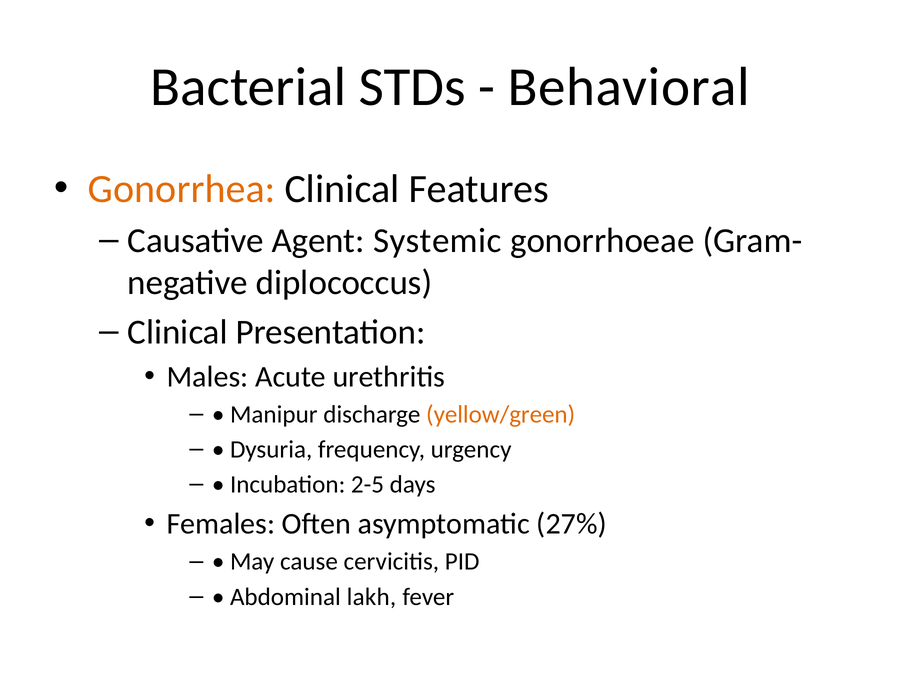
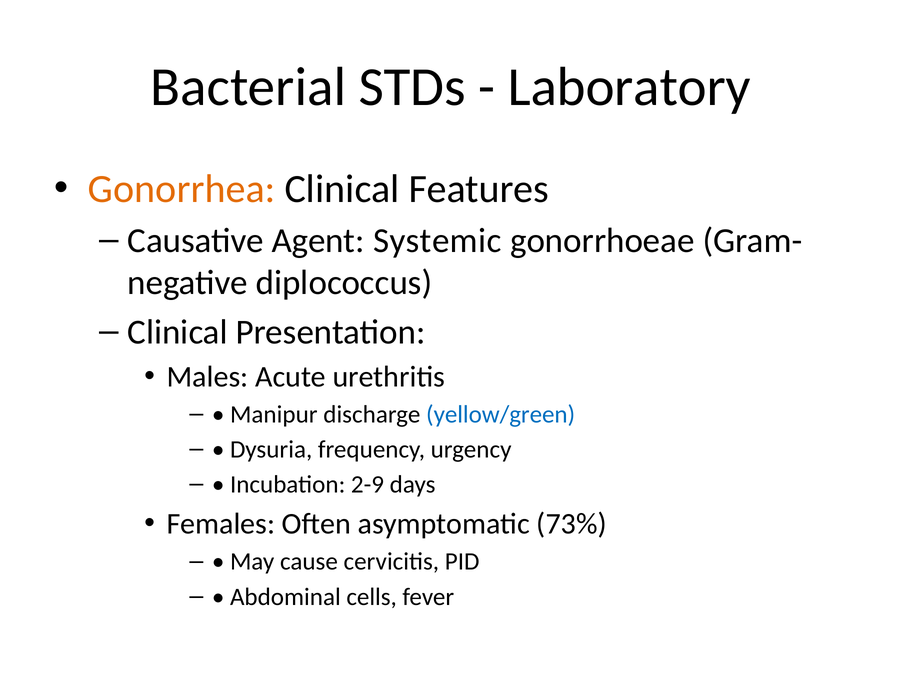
Behavioral: Behavioral -> Laboratory
yellow/green colour: orange -> blue
2-5: 2-5 -> 2-9
27%: 27% -> 73%
lakh: lakh -> cells
